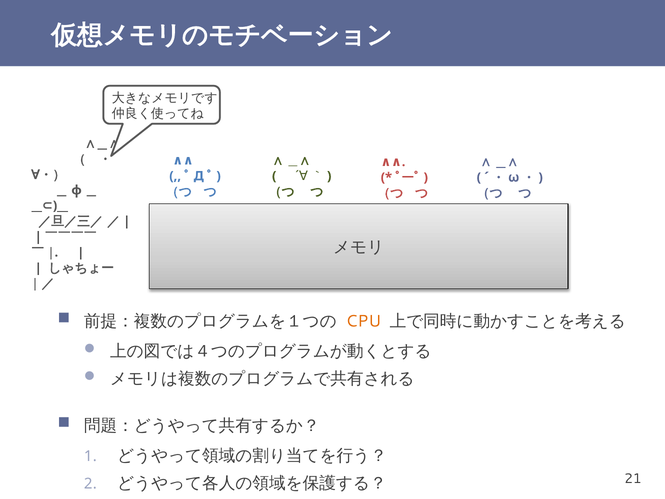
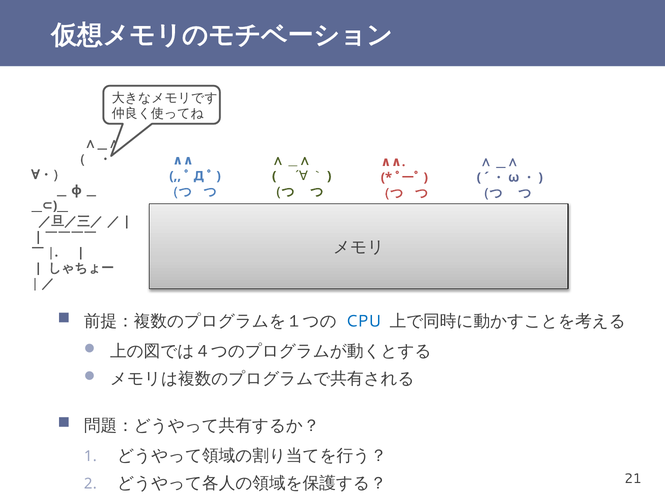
CPU colour: orange -> blue
